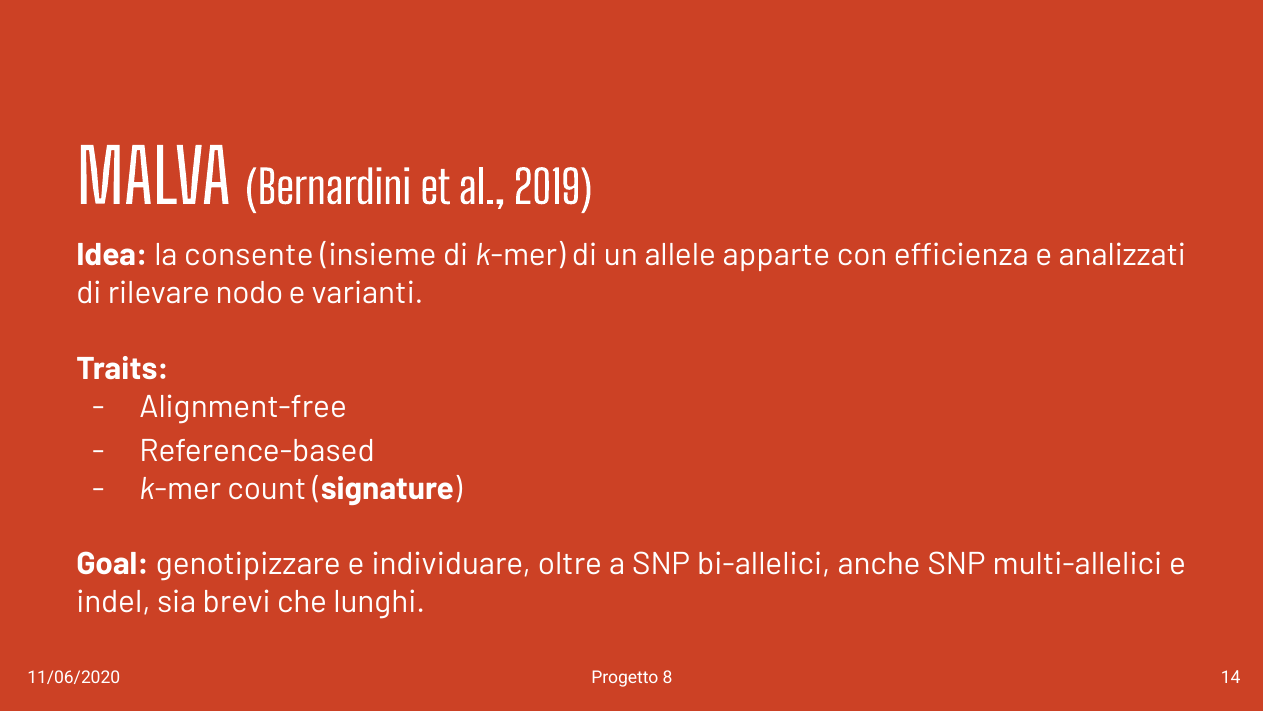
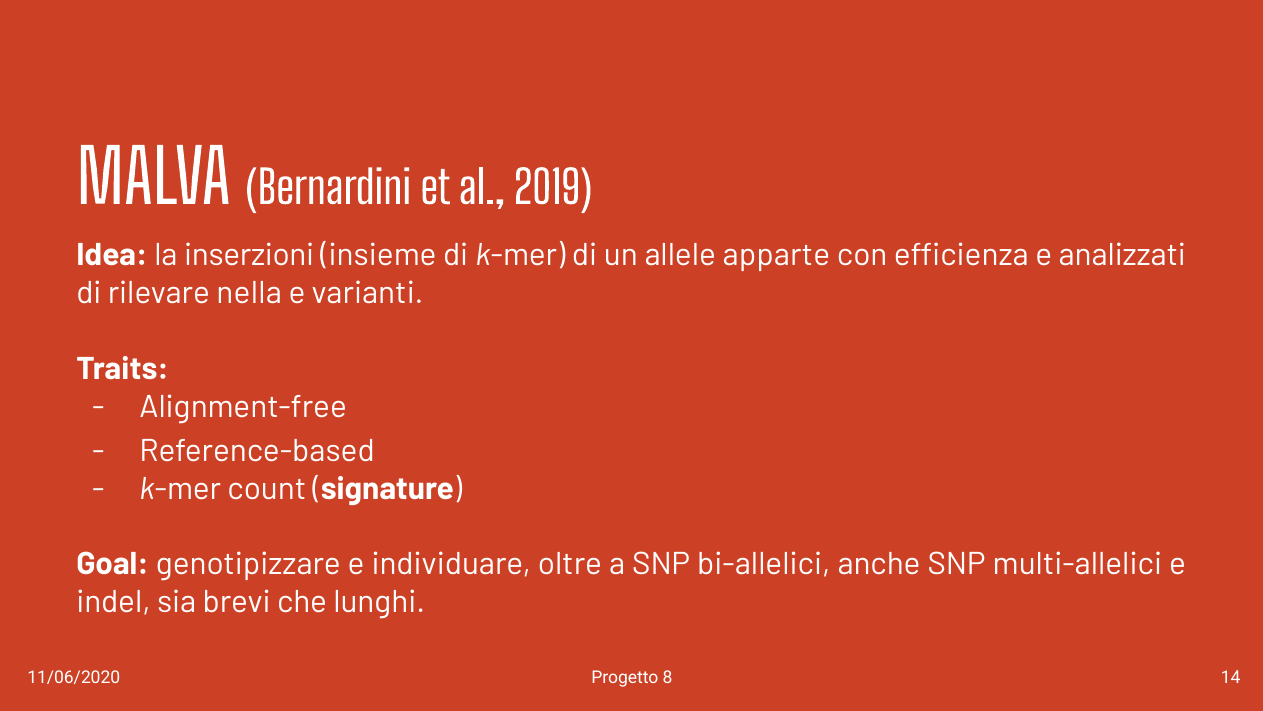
consente: consente -> inserzioni
nodo: nodo -> nella
